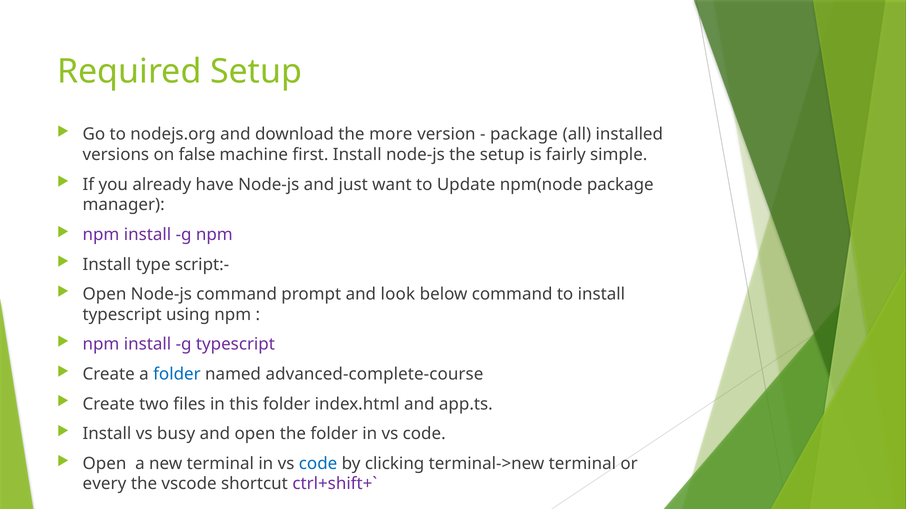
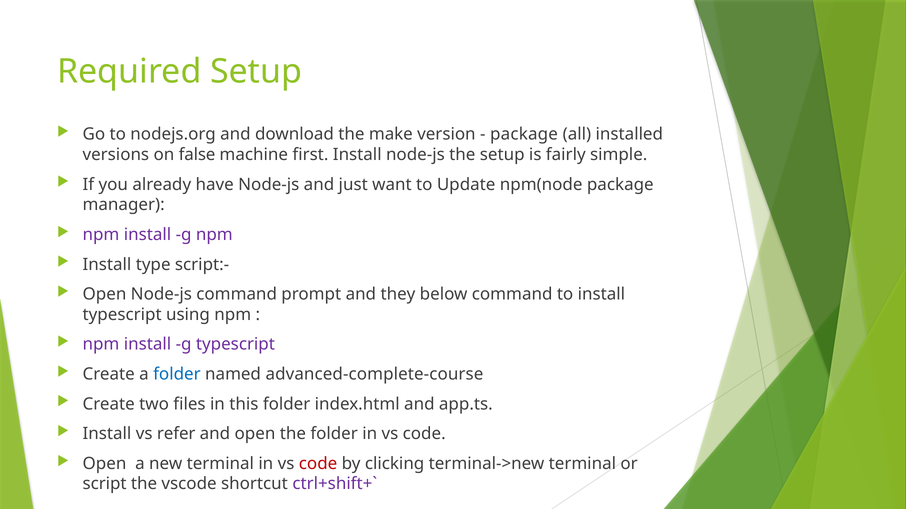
more: more -> make
look: look -> they
busy: busy -> refer
code at (318, 464) colour: blue -> red
every: every -> script
